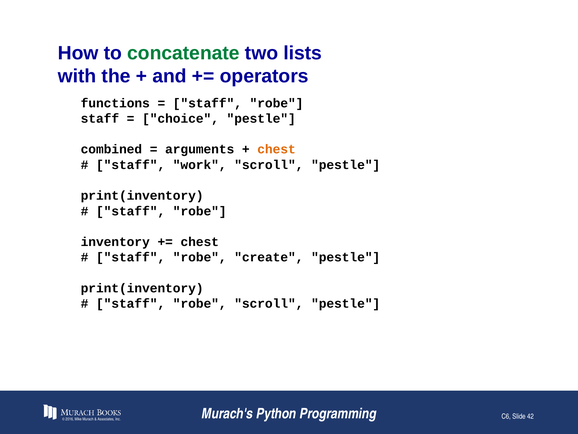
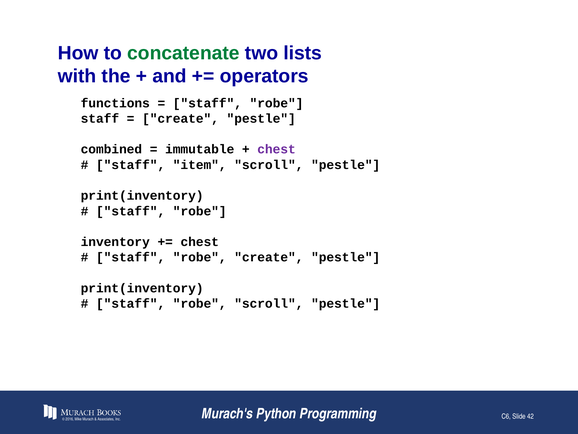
choice at (181, 118): choice -> create
arguments: arguments -> immutable
chest at (277, 149) colour: orange -> purple
work: work -> item
